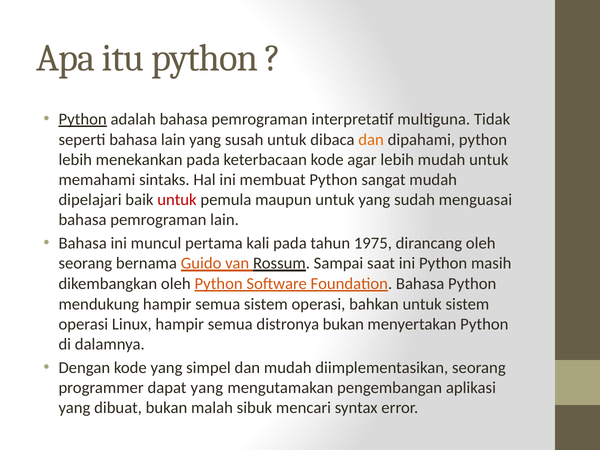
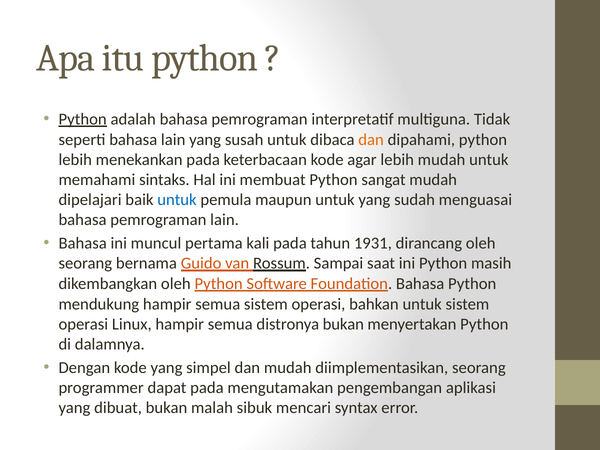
untuk at (177, 200) colour: red -> blue
1975: 1975 -> 1931
dapat yang: yang -> pada
